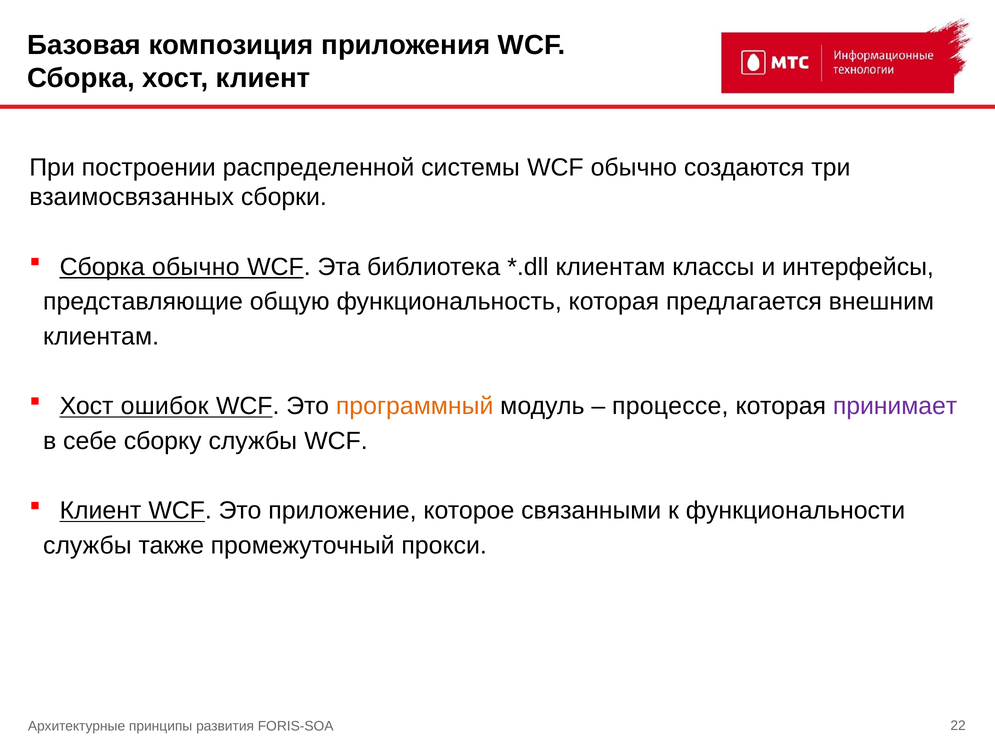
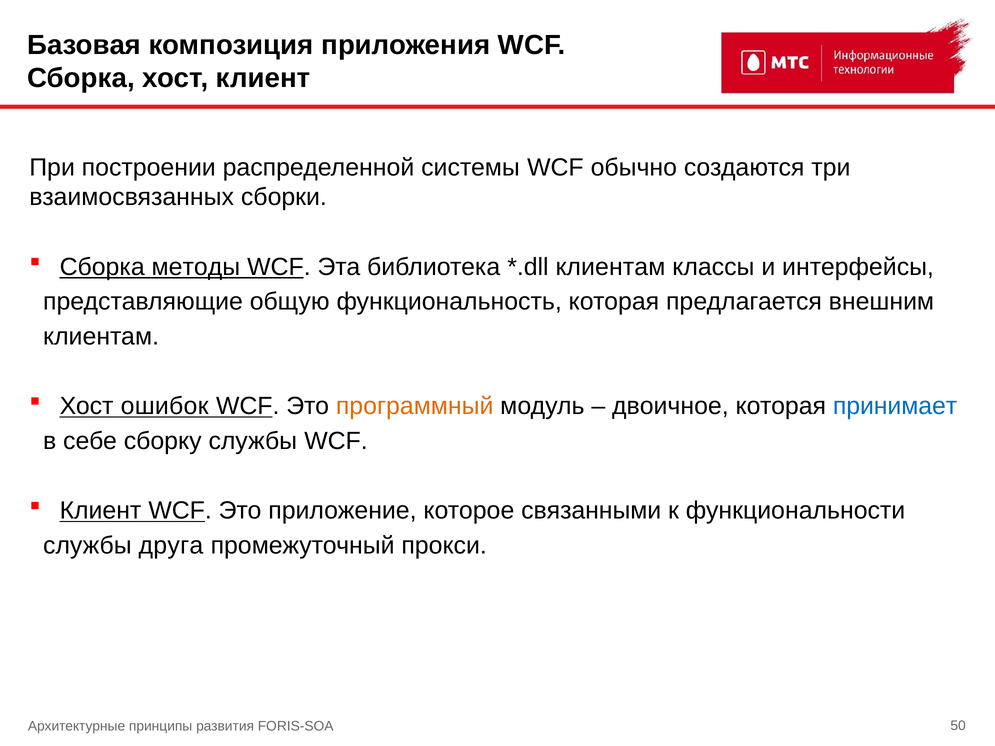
Сборка обычно: обычно -> методы
процессе: процессе -> двоичное
принимает colour: purple -> blue
также: также -> друга
22: 22 -> 50
